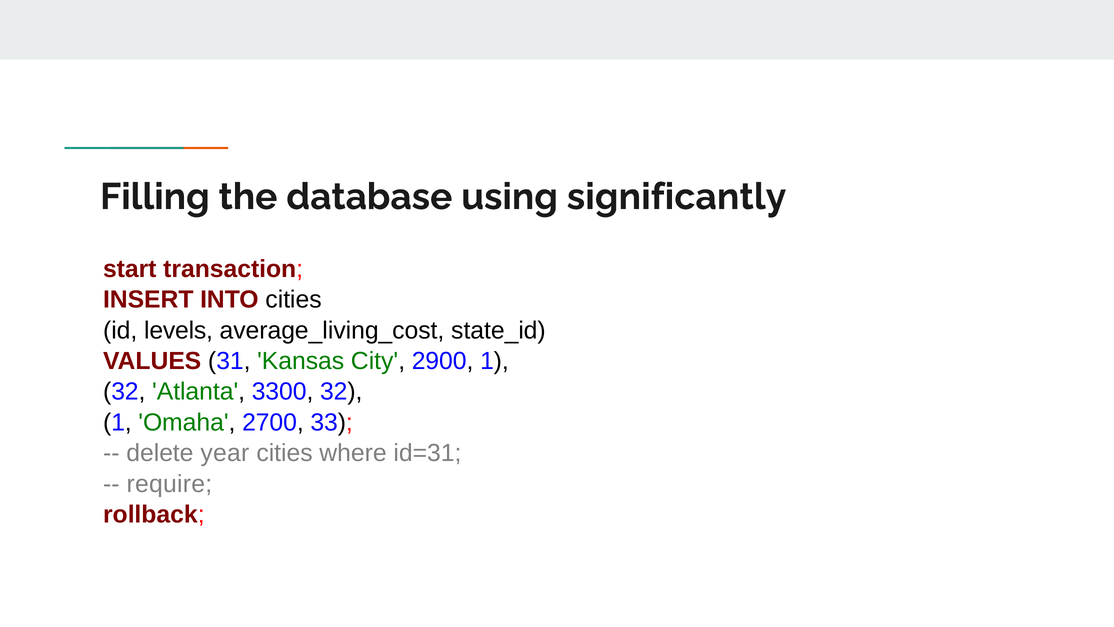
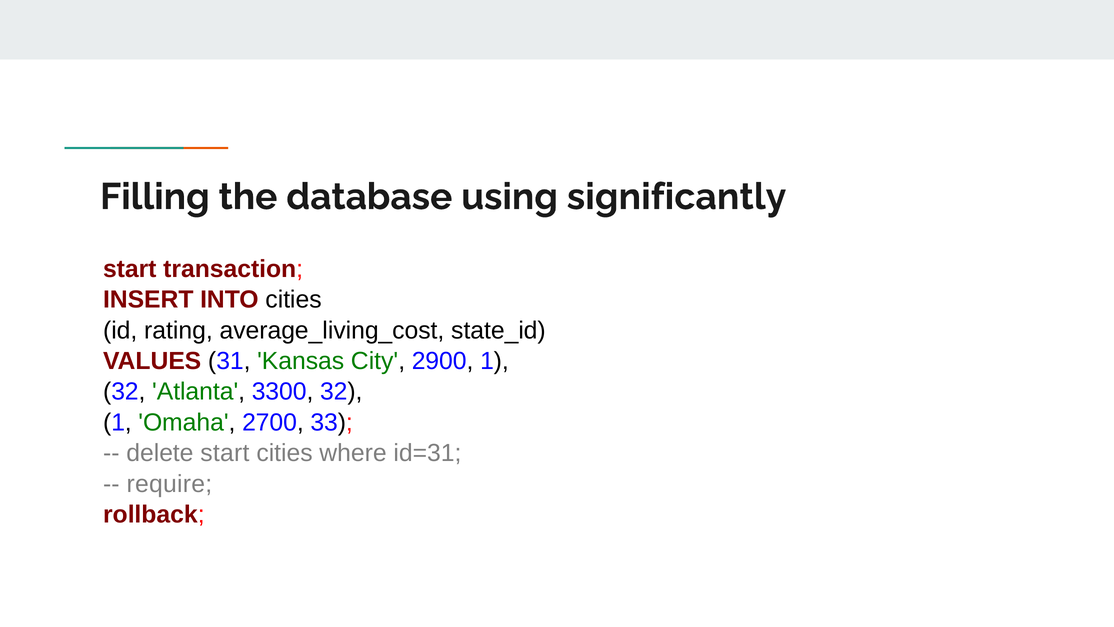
levels: levels -> rating
delete year: year -> start
